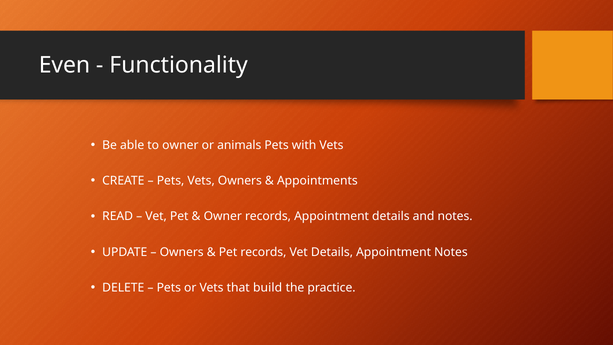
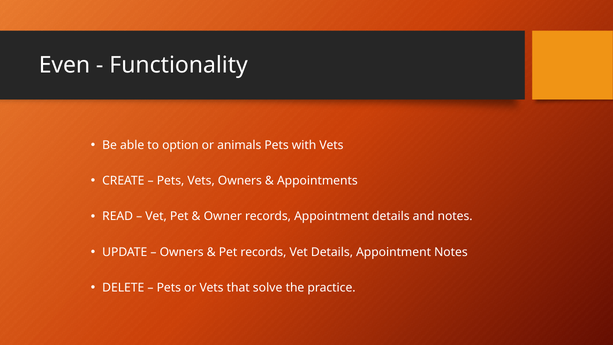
to owner: owner -> option
build: build -> solve
